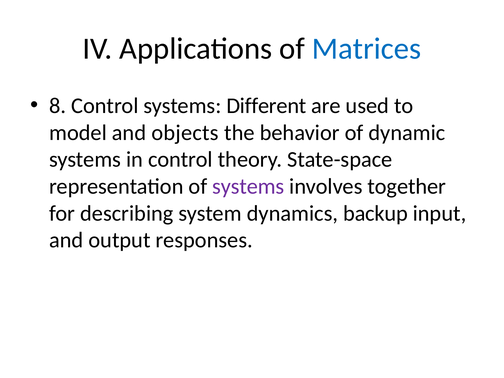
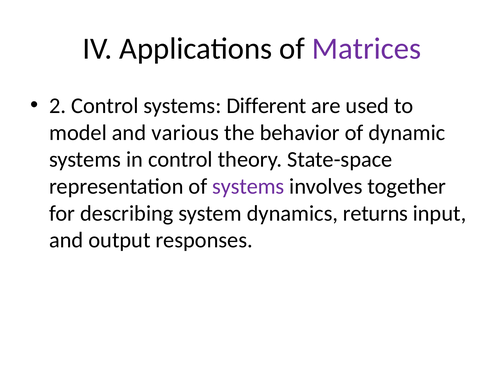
Matrices colour: blue -> purple
8: 8 -> 2
objects: objects -> various
backup: backup -> returns
